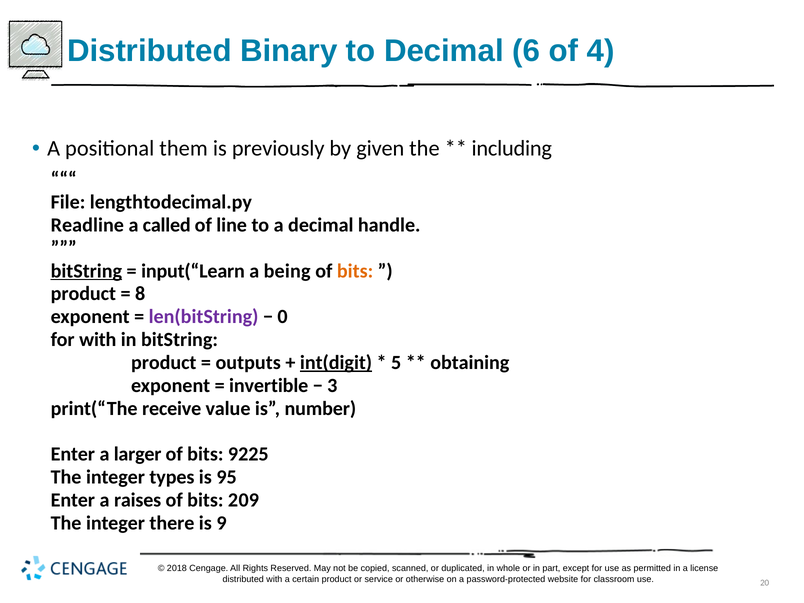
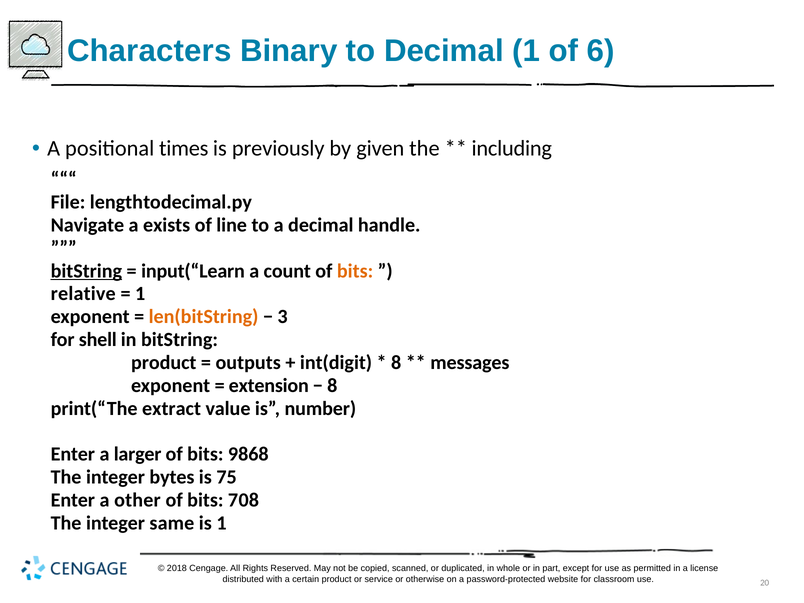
Distributed at (149, 51): Distributed -> Characters
Decimal 6: 6 -> 1
4: 4 -> 6
them: them -> times
Readline: Readline -> Navigate
called: called -> exists
being: being -> count
product at (83, 294): product -> relative
8 at (140, 294): 8 -> 1
len(bitString colour: purple -> orange
0 at (283, 317): 0 -> 3
for with: with -> shell
int(digit underline: present -> none
5 at (396, 363): 5 -> 8
obtaining: obtaining -> messages
invertible: invertible -> extension
3 at (332, 385): 3 -> 8
receive: receive -> extract
9225: 9225 -> 9868
types: types -> bytes
95: 95 -> 75
raises: raises -> other
2: 2 -> 7
0 9: 9 -> 8
there: there -> same
is 9: 9 -> 1
